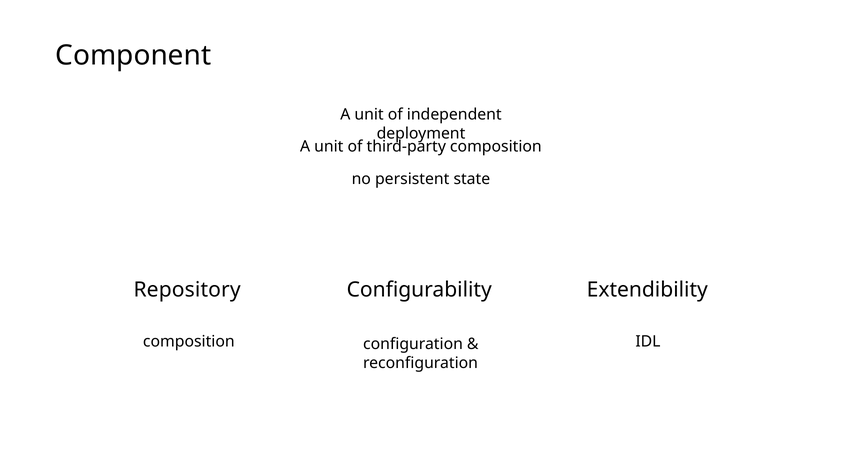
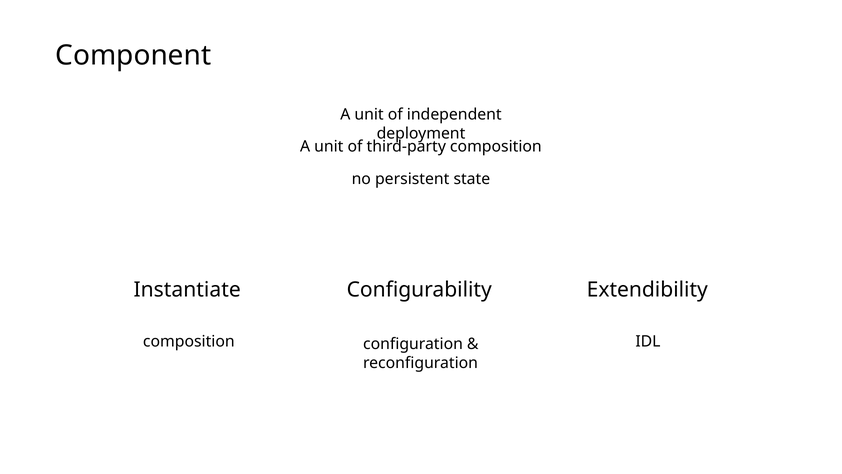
Repository: Repository -> Instantiate
